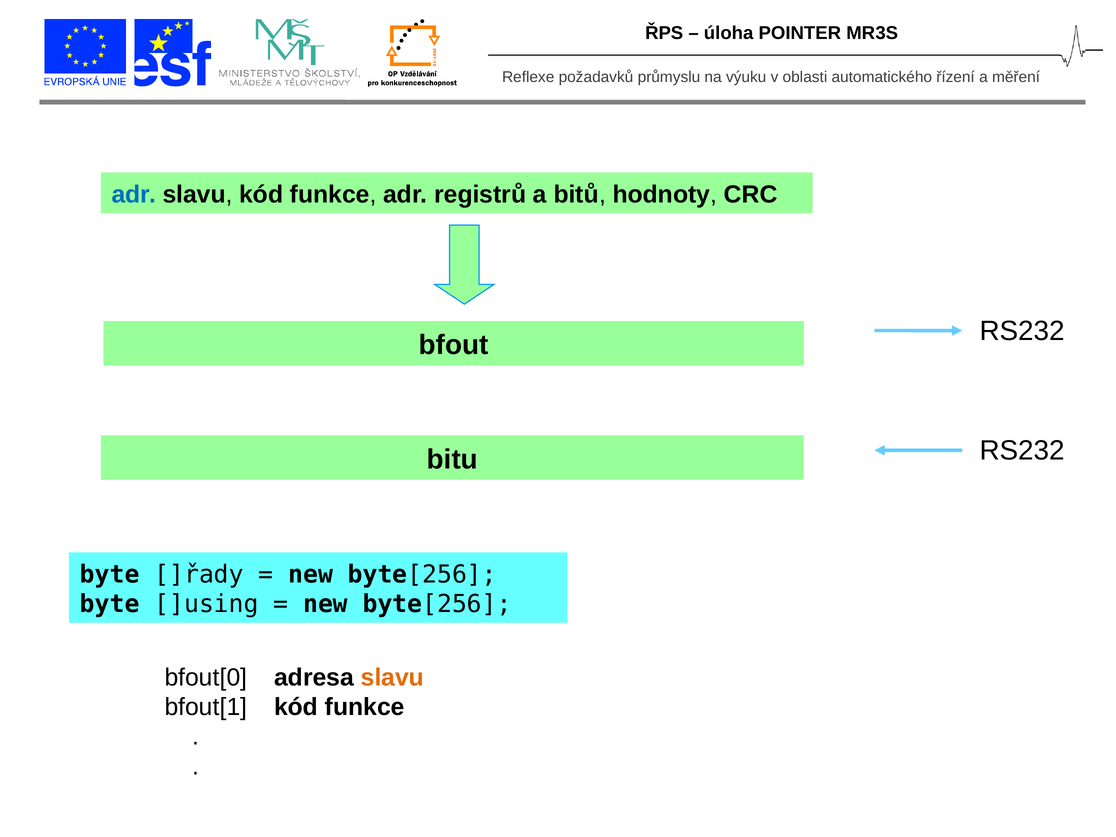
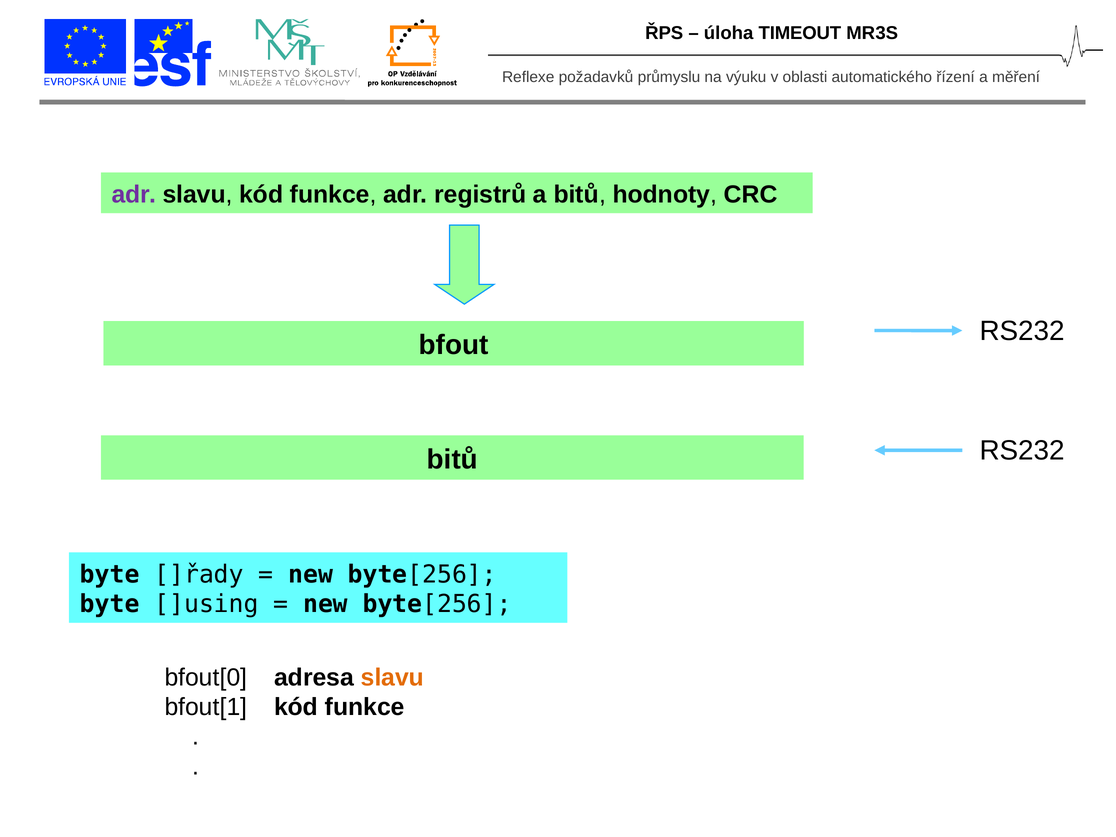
POINTER: POINTER -> TIMEOUT
adr at (134, 195) colour: blue -> purple
bitu at (452, 460): bitu -> bitů
